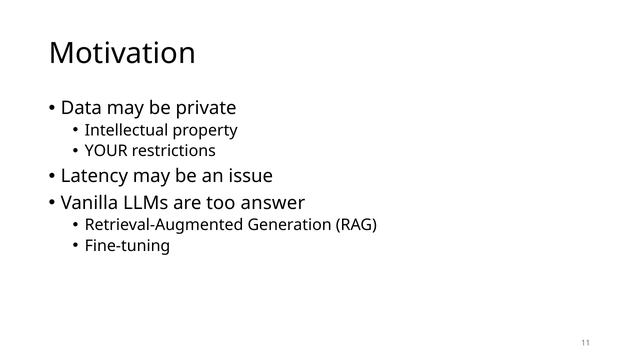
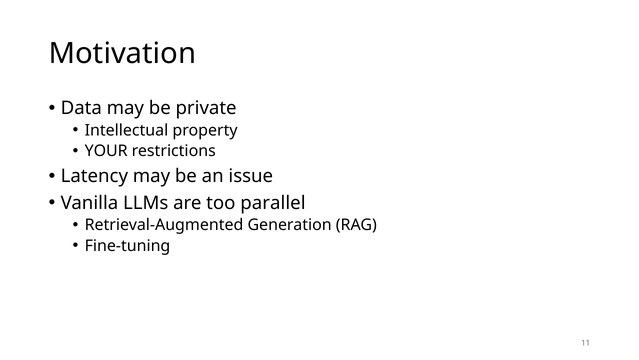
answer: answer -> parallel
